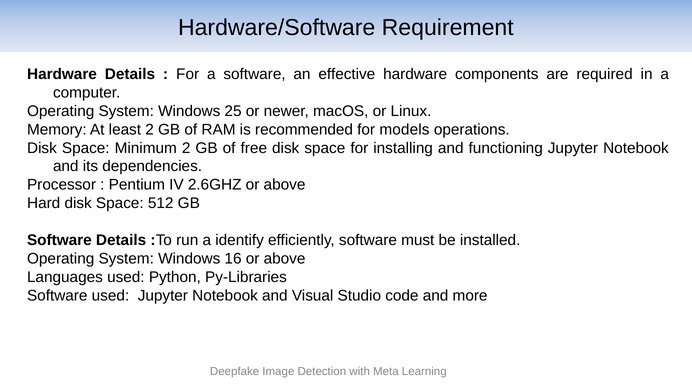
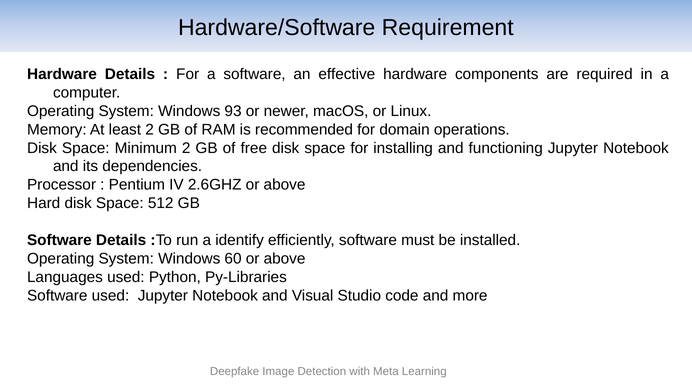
25: 25 -> 93
models: models -> domain
16: 16 -> 60
